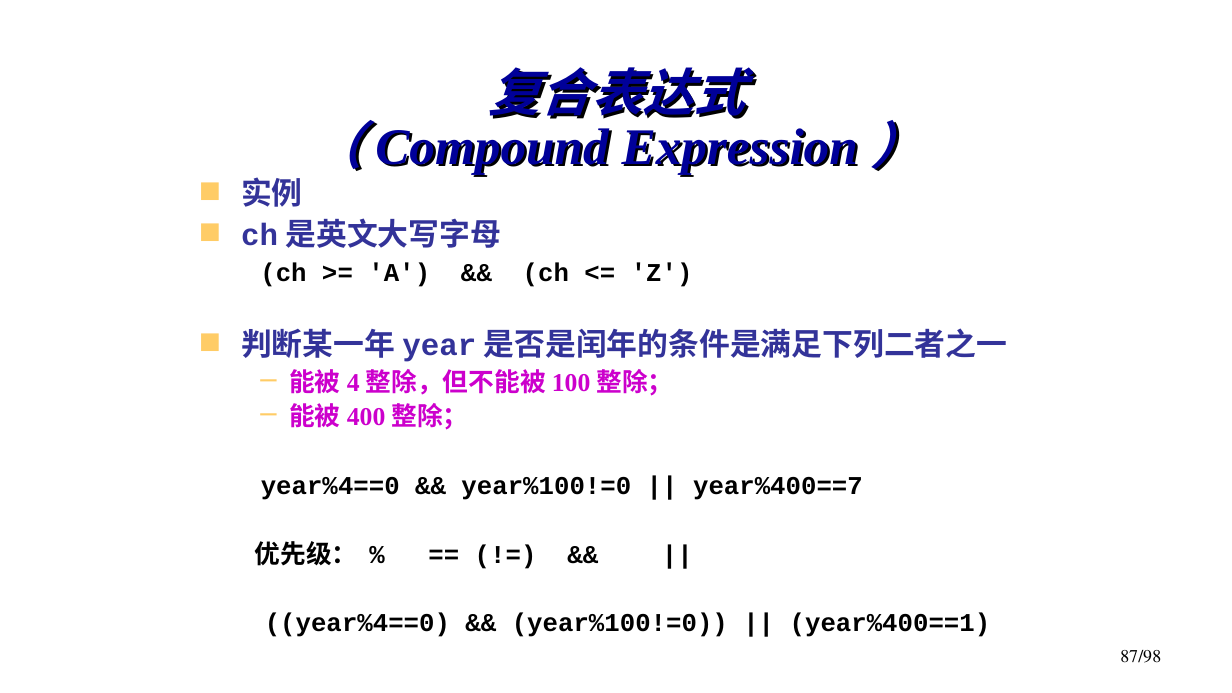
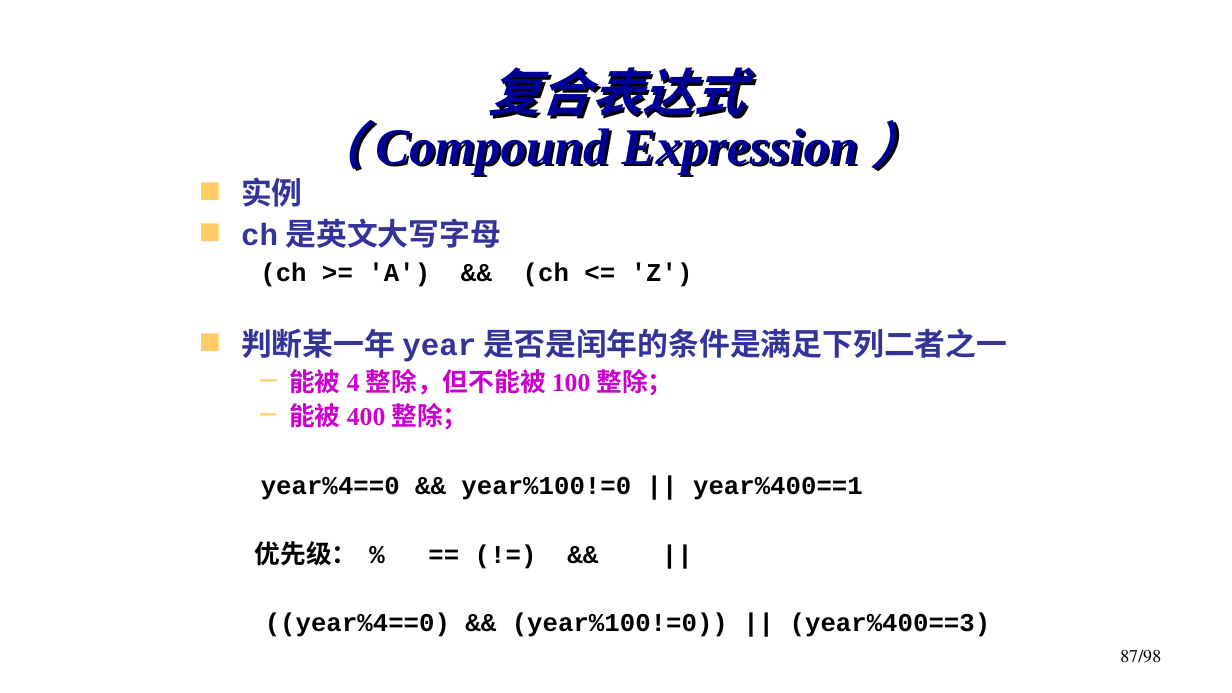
year%400==7: year%400==7 -> year%400==1
year%400==1: year%400==1 -> year%400==3
